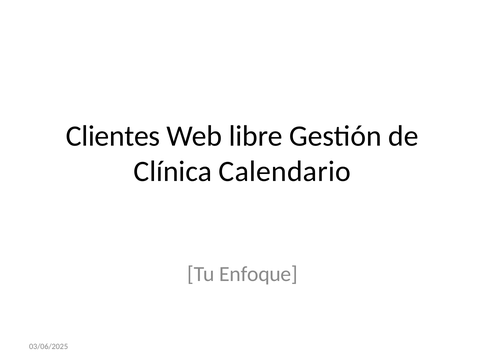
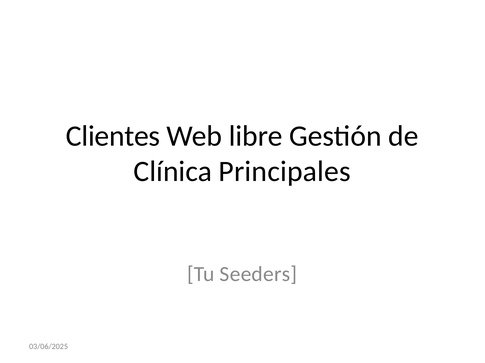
Calendario: Calendario -> Principales
Enfoque: Enfoque -> Seeders
